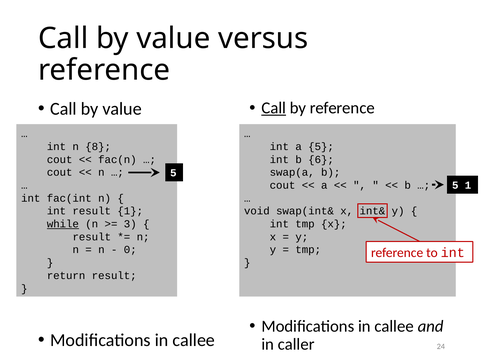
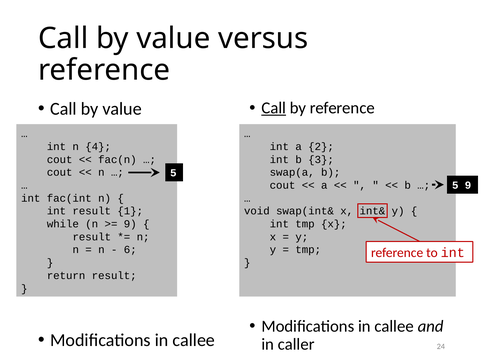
8: 8 -> 4
a 5: 5 -> 2
6: 6 -> 3
5 1: 1 -> 9
while underline: present -> none
3 at (130, 224): 3 -> 9
0: 0 -> 6
